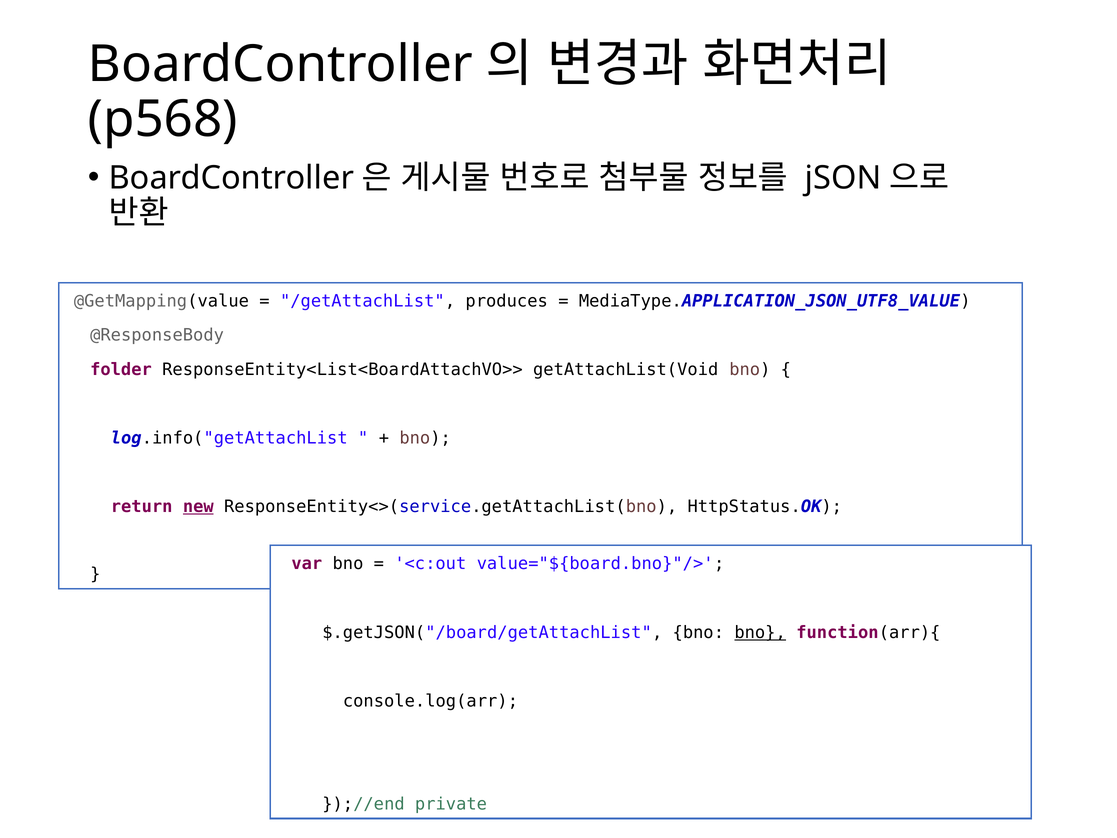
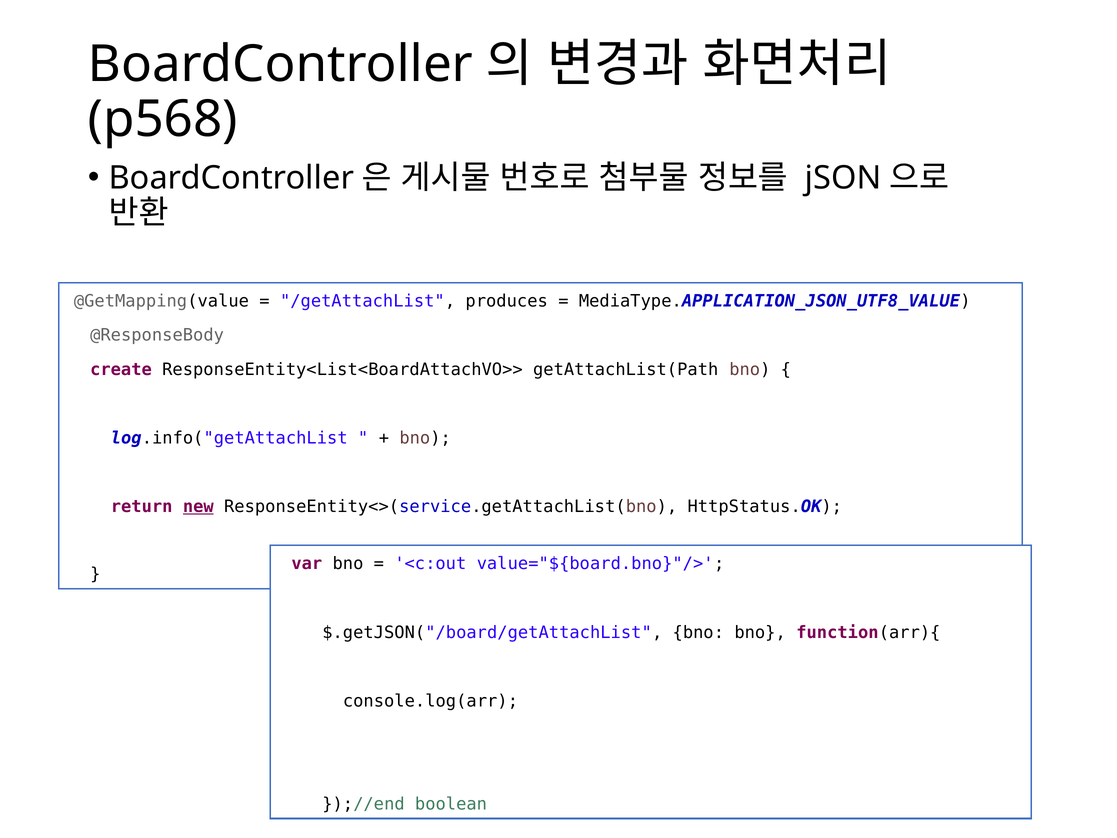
folder: folder -> create
getAttachList(Void: getAttachList(Void -> getAttachList(Path
bno at (760, 632) underline: present -> none
private: private -> boolean
